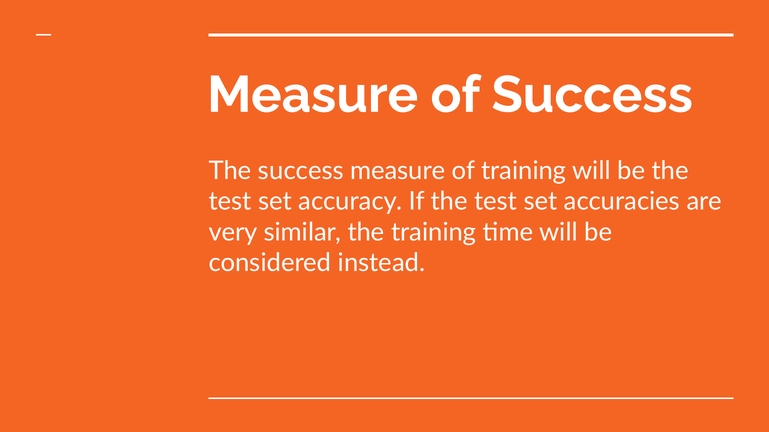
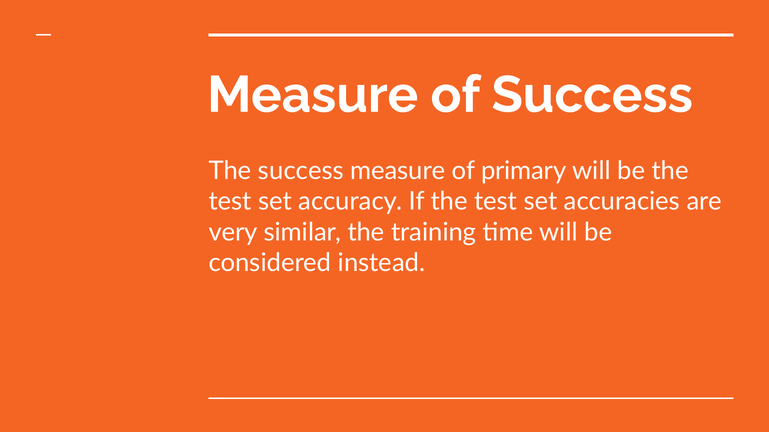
of training: training -> primary
